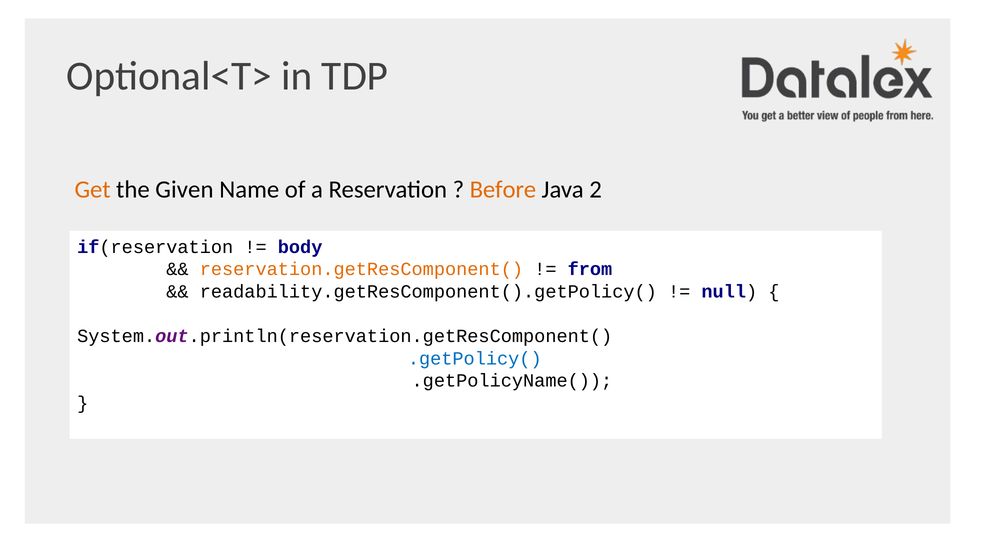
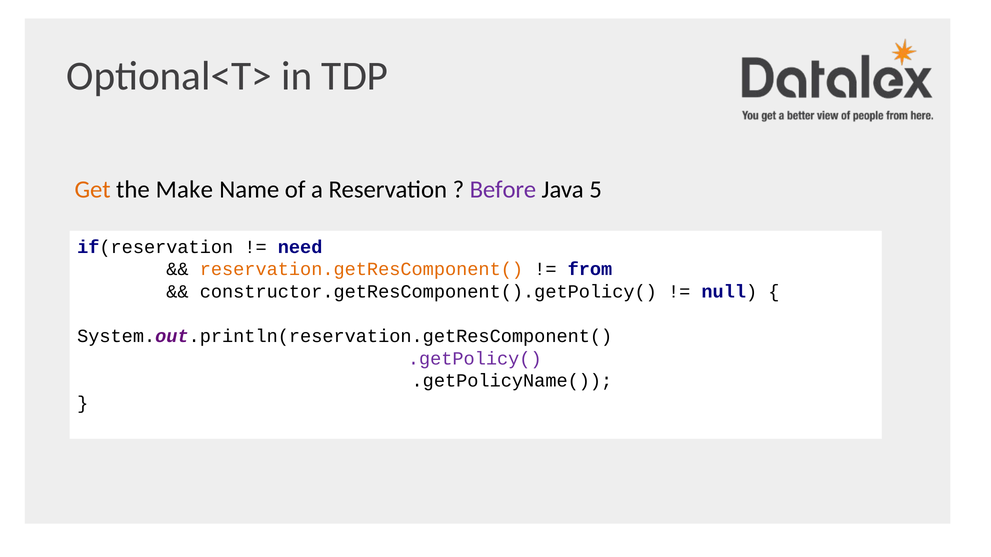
Given: Given -> Make
Before colour: orange -> purple
2: 2 -> 5
body: body -> need
readability.getResComponent().getPolicy(: readability.getResComponent().getPolicy( -> constructor.getResComponent().getPolicy(
.getPolicy( colour: blue -> purple
